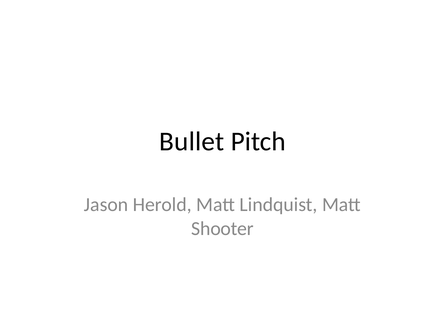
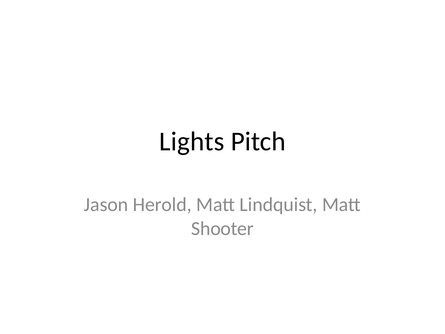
Bullet: Bullet -> Lights
